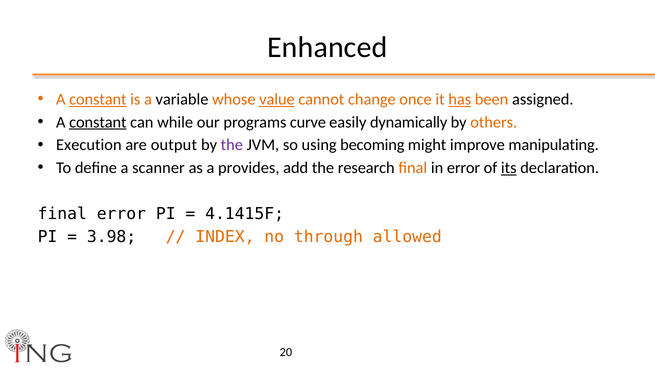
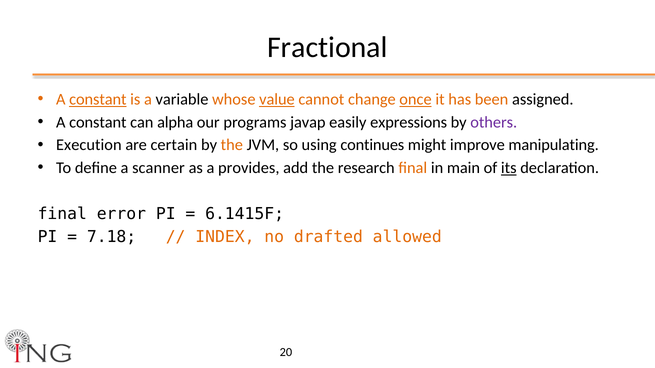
Enhanced: Enhanced -> Fractional
once underline: none -> present
has underline: present -> none
constant at (98, 122) underline: present -> none
while: while -> alpha
curve: curve -> javap
dynamically: dynamically -> expressions
others colour: orange -> purple
output: output -> certain
the at (232, 145) colour: purple -> orange
becoming: becoming -> continues
in error: error -> main
4.1415F: 4.1415F -> 6.1415F
3.98: 3.98 -> 7.18
through: through -> drafted
